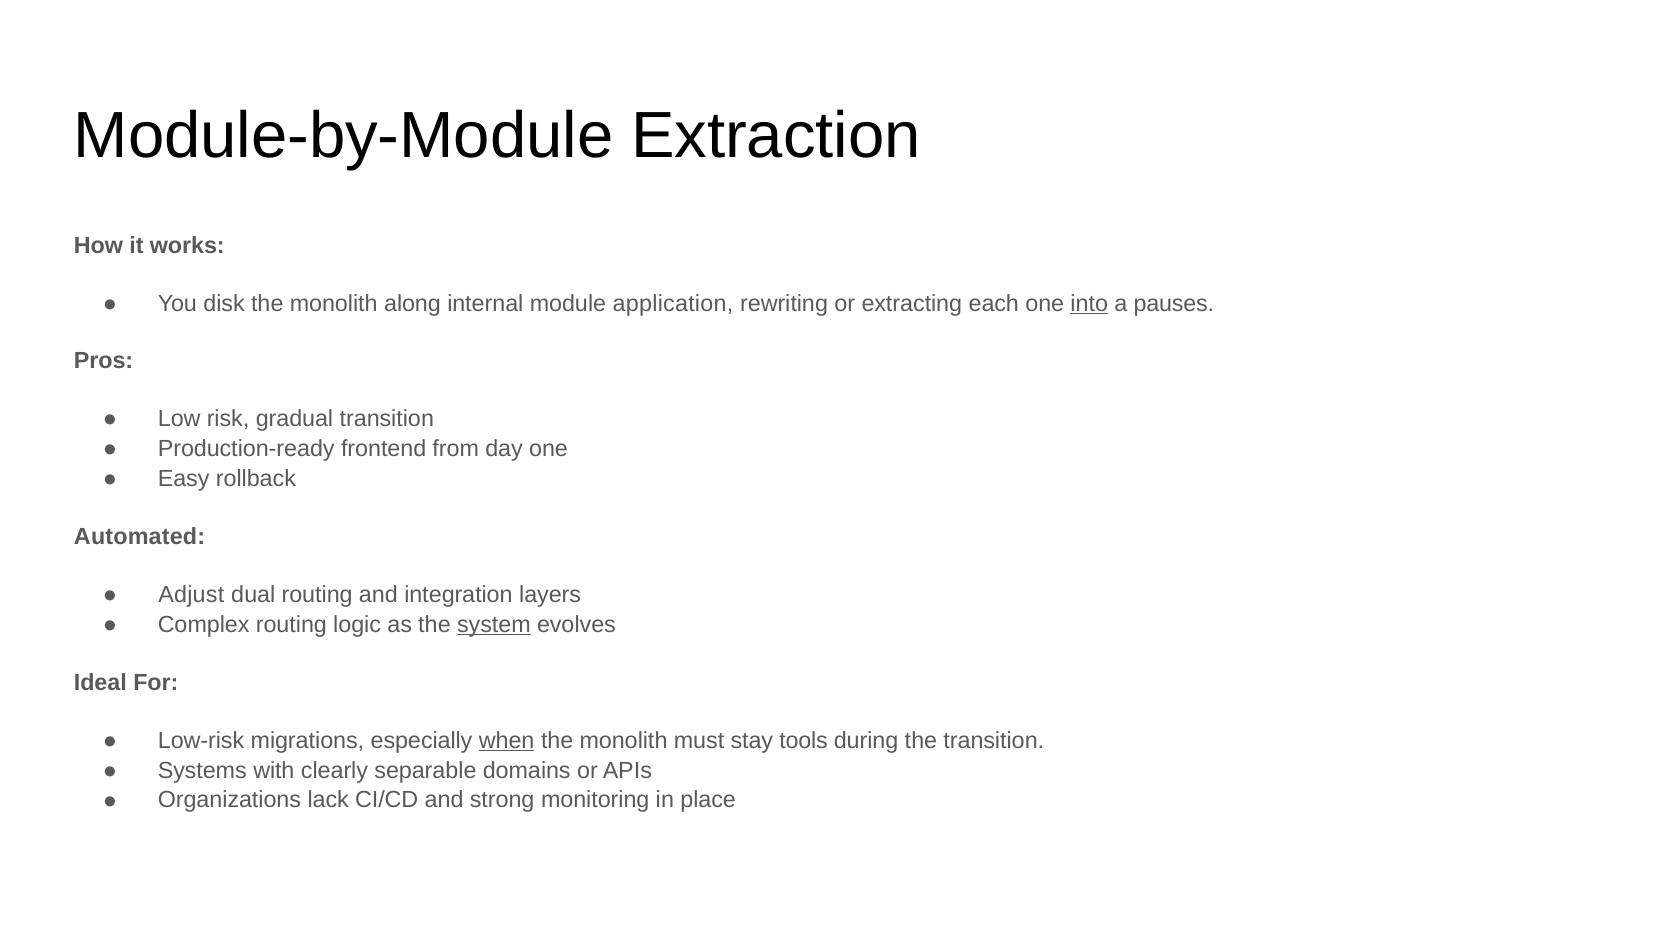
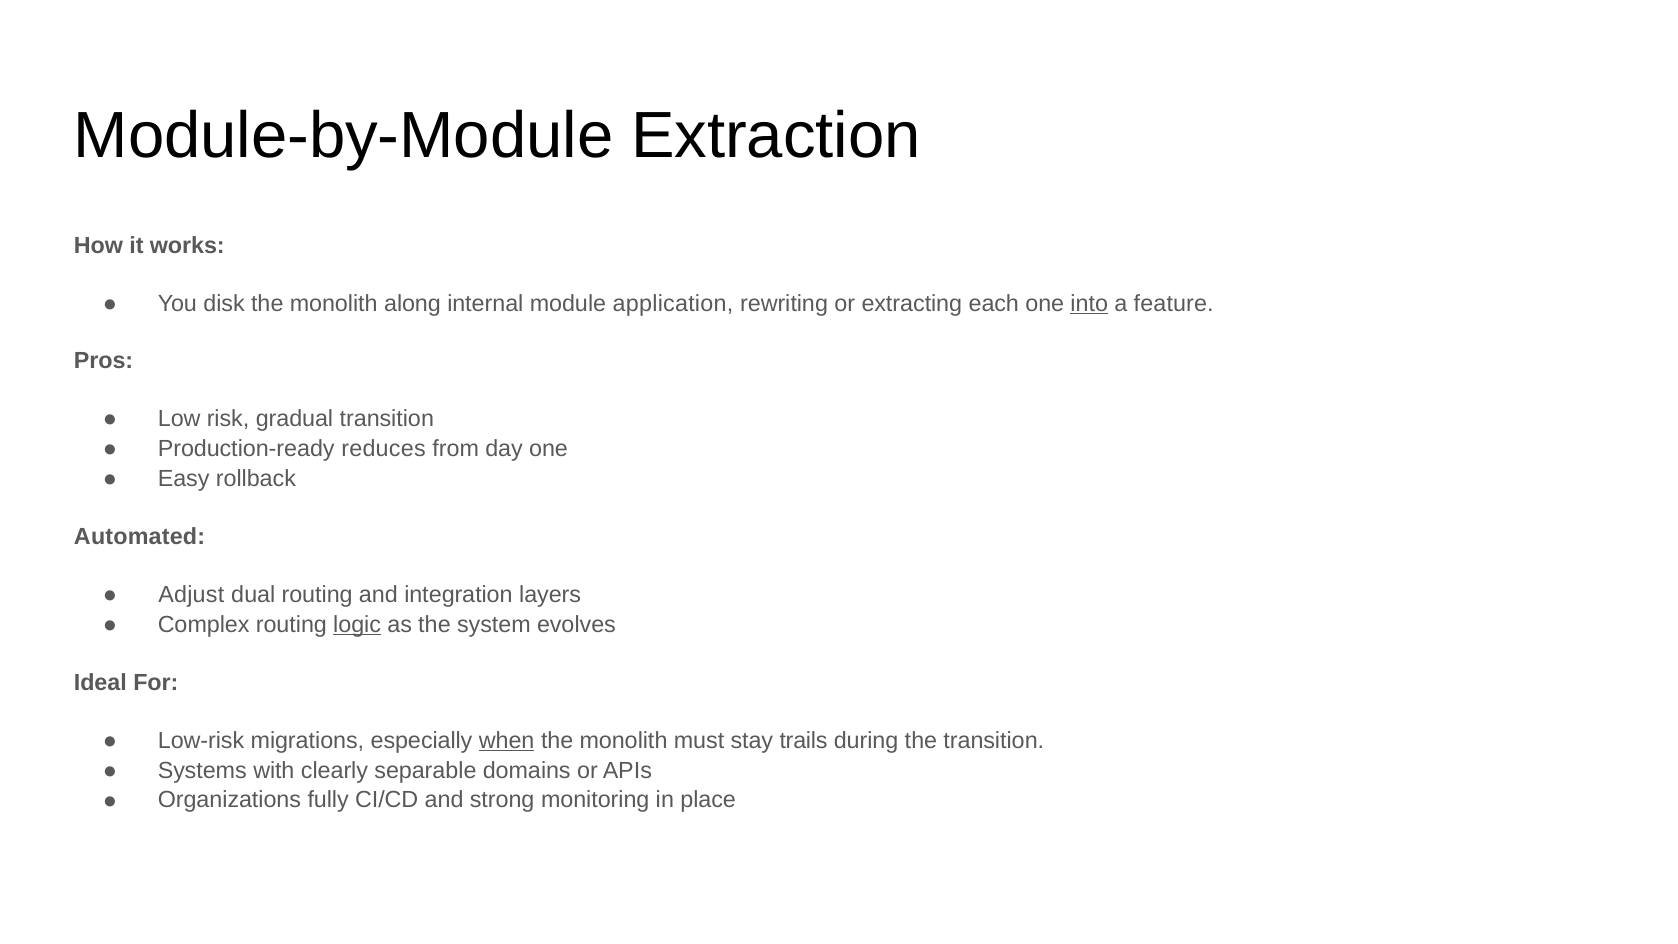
pauses: pauses -> feature
frontend: frontend -> reduces
logic underline: none -> present
system underline: present -> none
tools: tools -> trails
lack: lack -> fully
